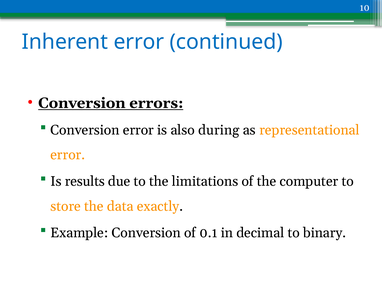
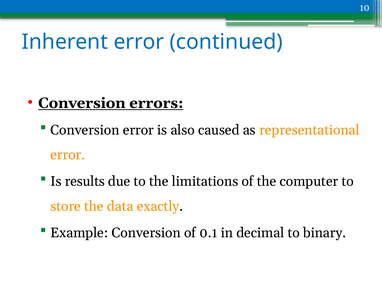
during: during -> caused
